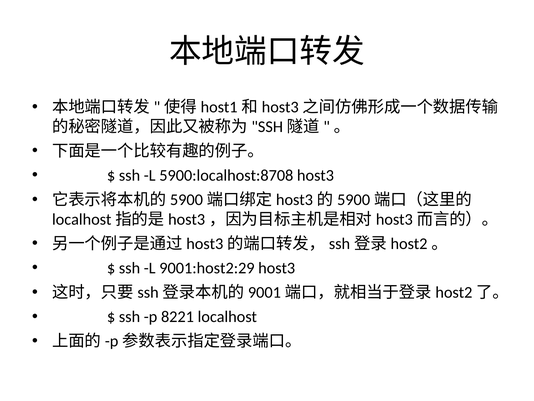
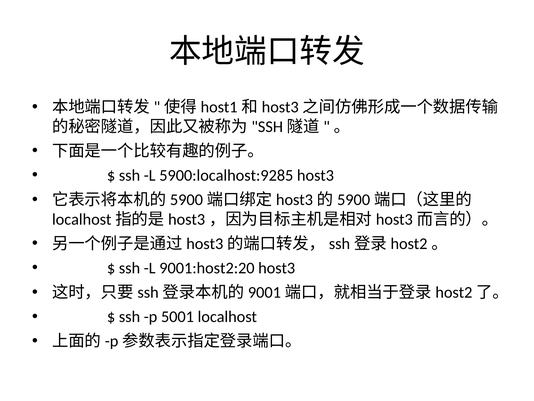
5900:localhost:8708: 5900:localhost:8708 -> 5900:localhost:9285
9001:host2:29: 9001:host2:29 -> 9001:host2:20
8221: 8221 -> 5001
